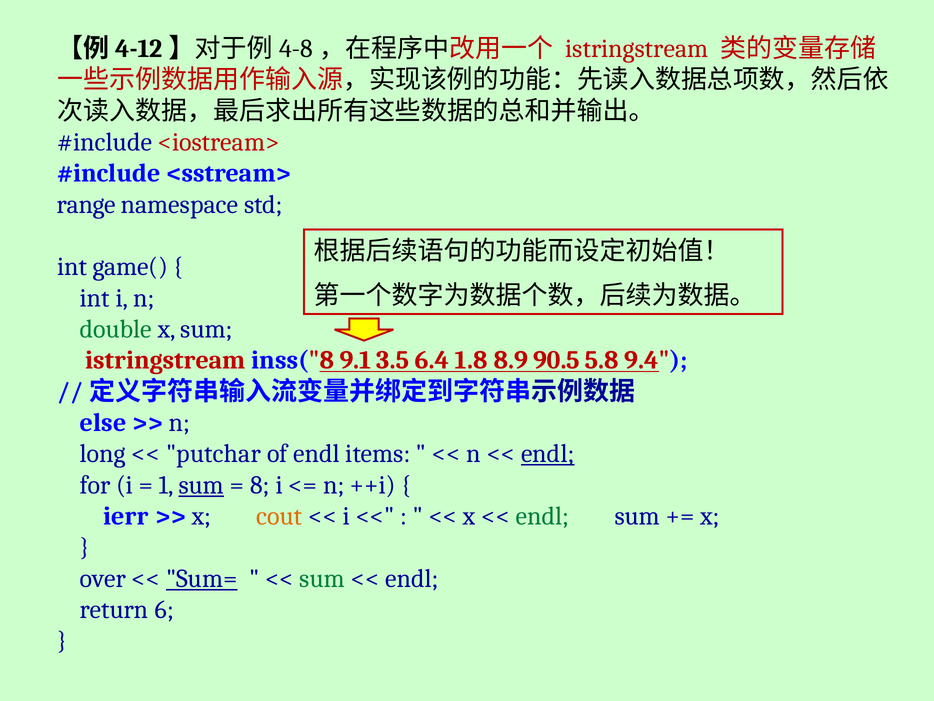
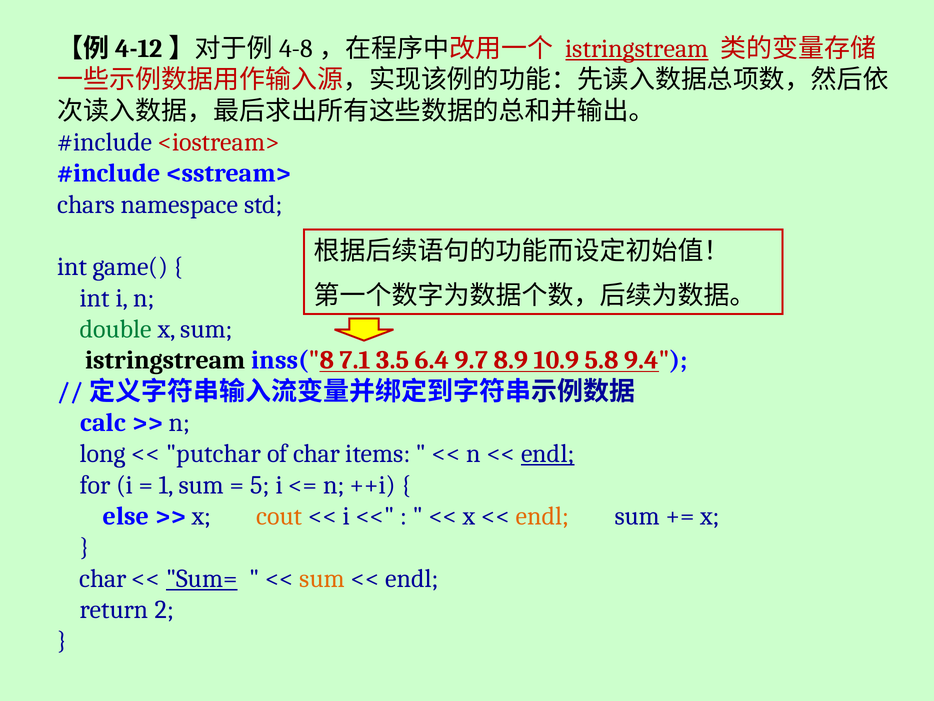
istringstream at (637, 49) underline: none -> present
range: range -> chars
istringstream at (165, 360) colour: red -> black
9.1: 9.1 -> 7.1
1.8: 1.8 -> 9.7
90.5: 90.5 -> 10.9
else: else -> calc
of endl: endl -> char
sum at (201, 485) underline: present -> none
8: 8 -> 5
ierr: ierr -> else
endl at (542, 516) colour: green -> orange
over at (103, 578): over -> char
sum at (322, 578) colour: green -> orange
6: 6 -> 2
